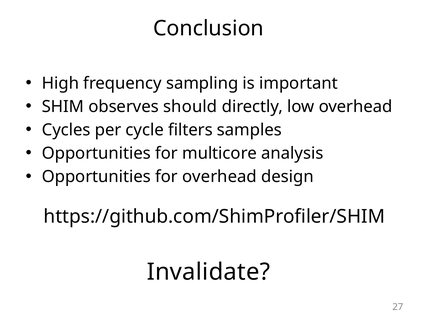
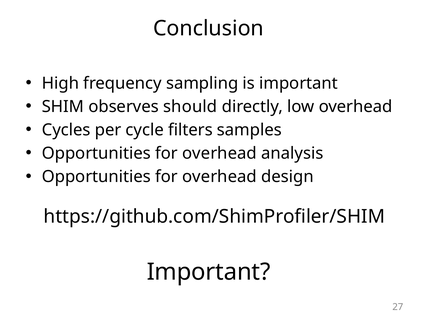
multicore at (220, 153): multicore -> overhead
Invalidate at (208, 272): Invalidate -> Important
